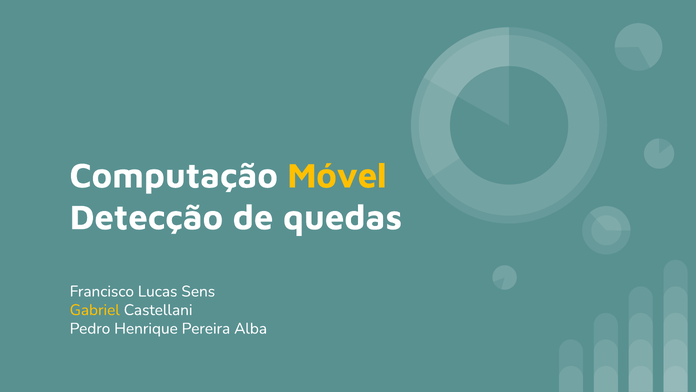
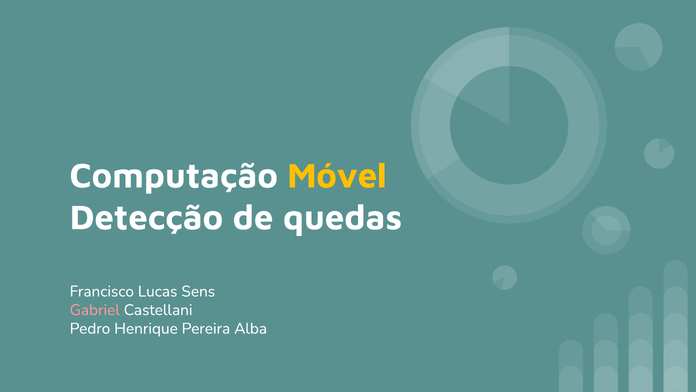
Gabriel colour: yellow -> pink
